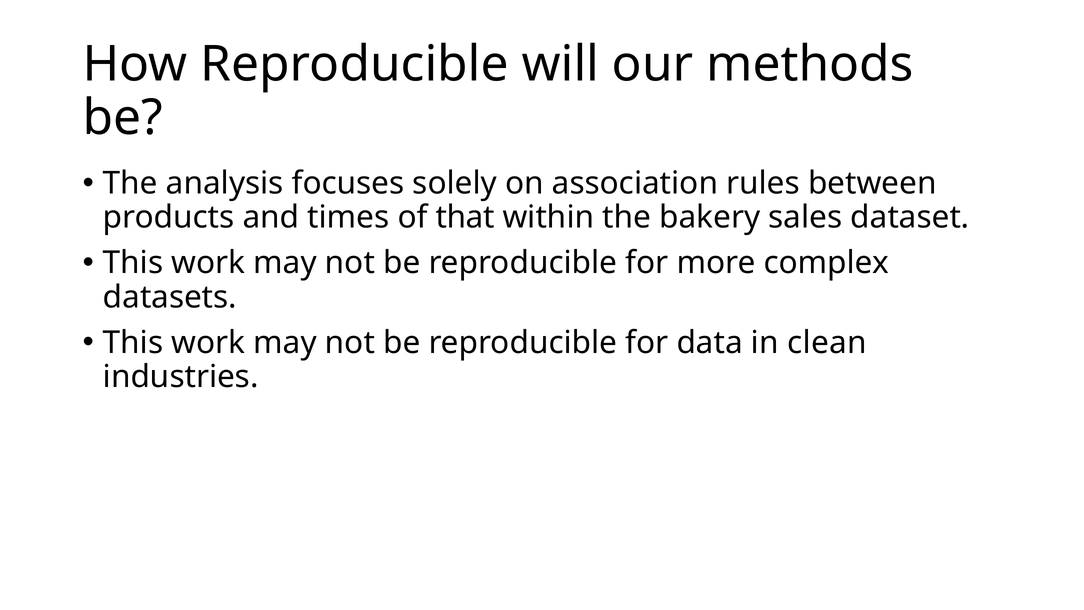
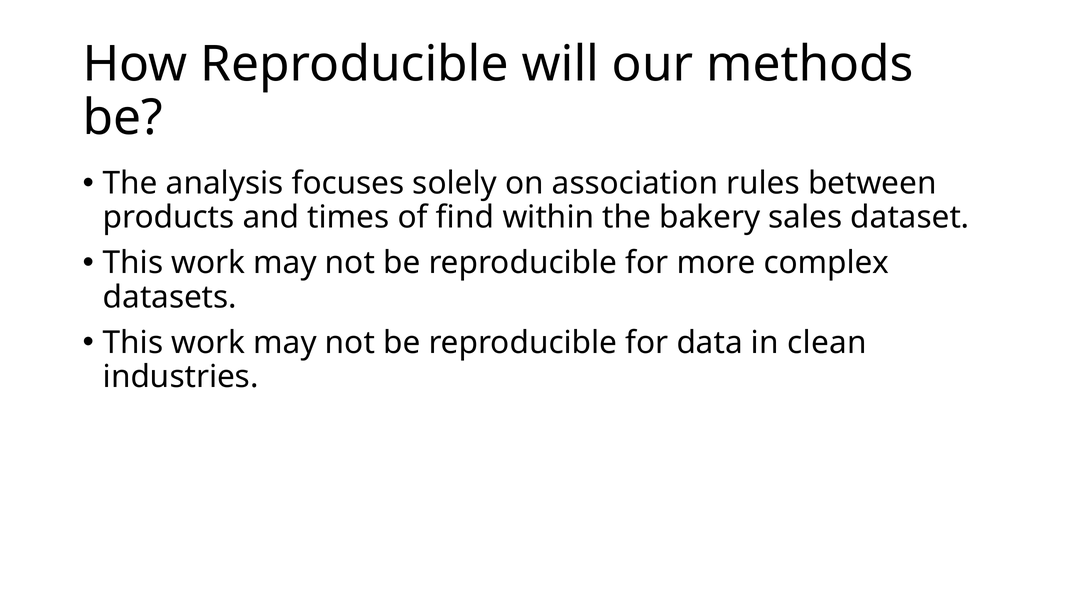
that: that -> find
